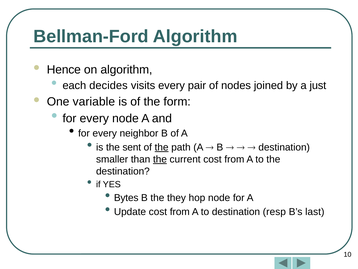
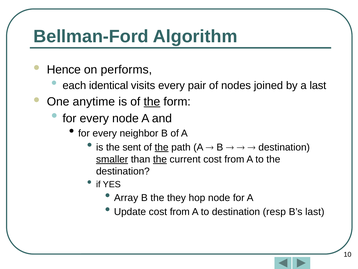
on algorithm: algorithm -> performs
decides: decides -> identical
a just: just -> last
variable: variable -> anytime
the at (152, 101) underline: none -> present
smaller underline: none -> present
Bytes: Bytes -> Array
